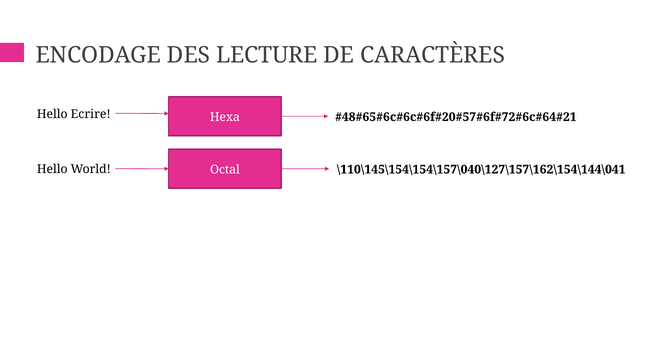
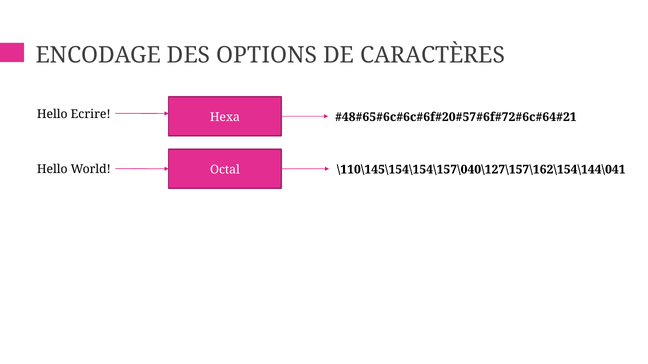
LECTURE: LECTURE -> OPTIONS
